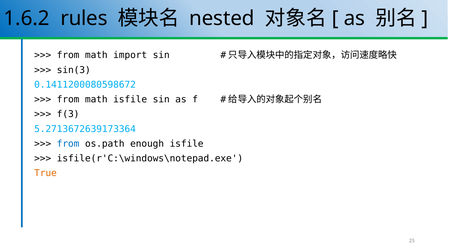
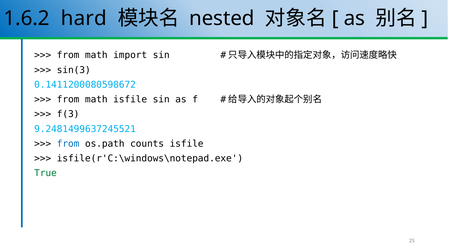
rules: rules -> hard
5.2713672639173364: 5.2713672639173364 -> 9.2481499637245521
enough: enough -> counts
True colour: orange -> green
